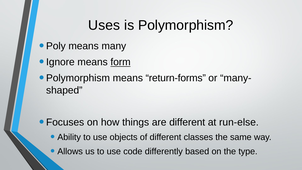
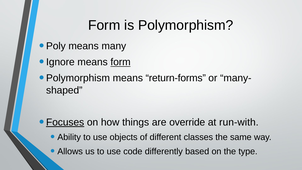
Uses at (104, 25): Uses -> Form
Focuses underline: none -> present
are different: different -> override
run-else: run-else -> run-with
